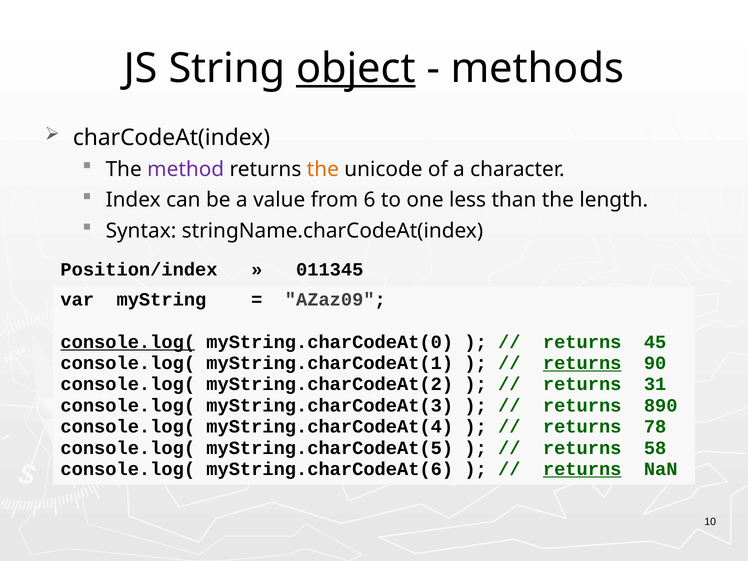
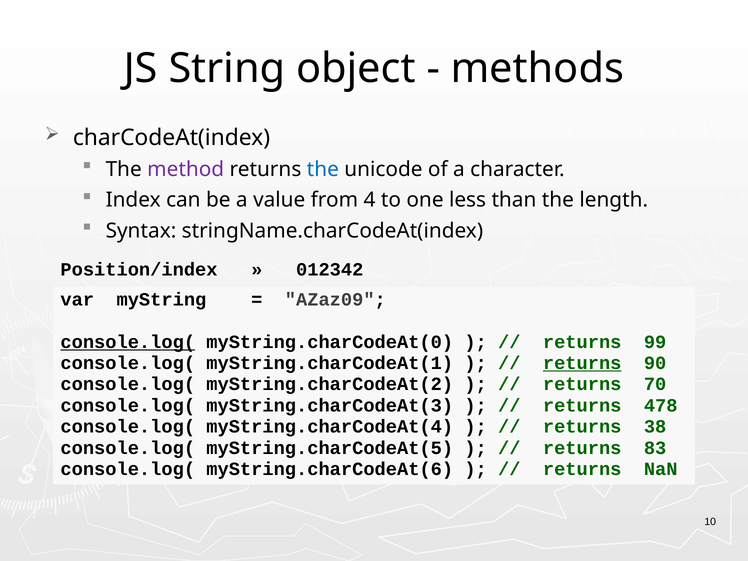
object underline: present -> none
the at (323, 169) colour: orange -> blue
6: 6 -> 4
011345: 011345 -> 012342
45: 45 -> 99
31: 31 -> 70
890: 890 -> 478
78: 78 -> 38
58: 58 -> 83
returns at (582, 469) underline: present -> none
